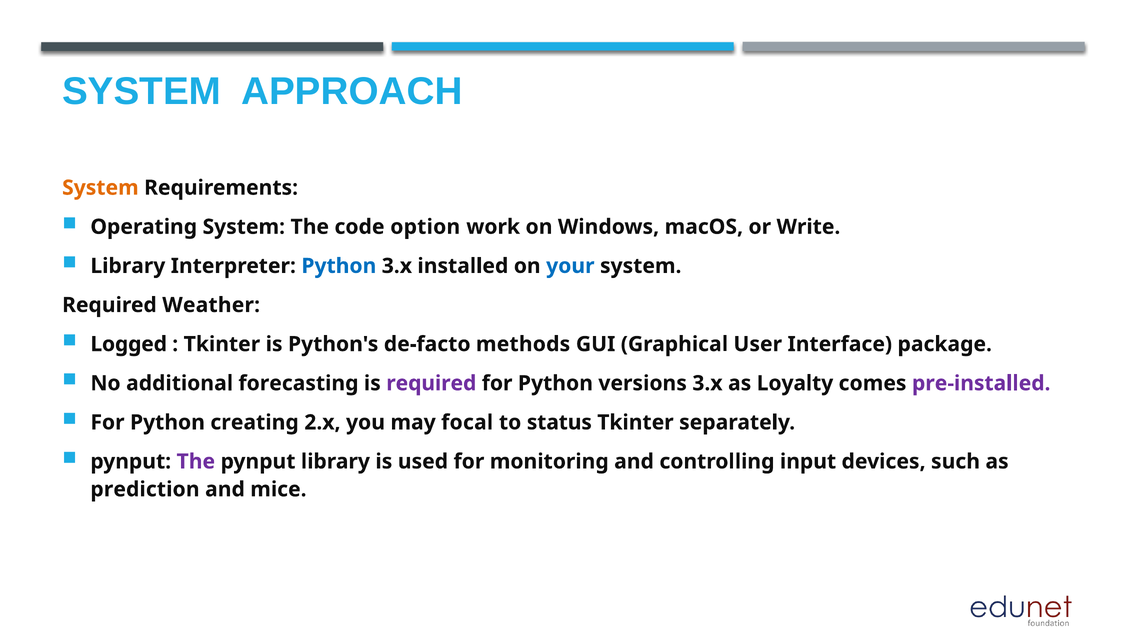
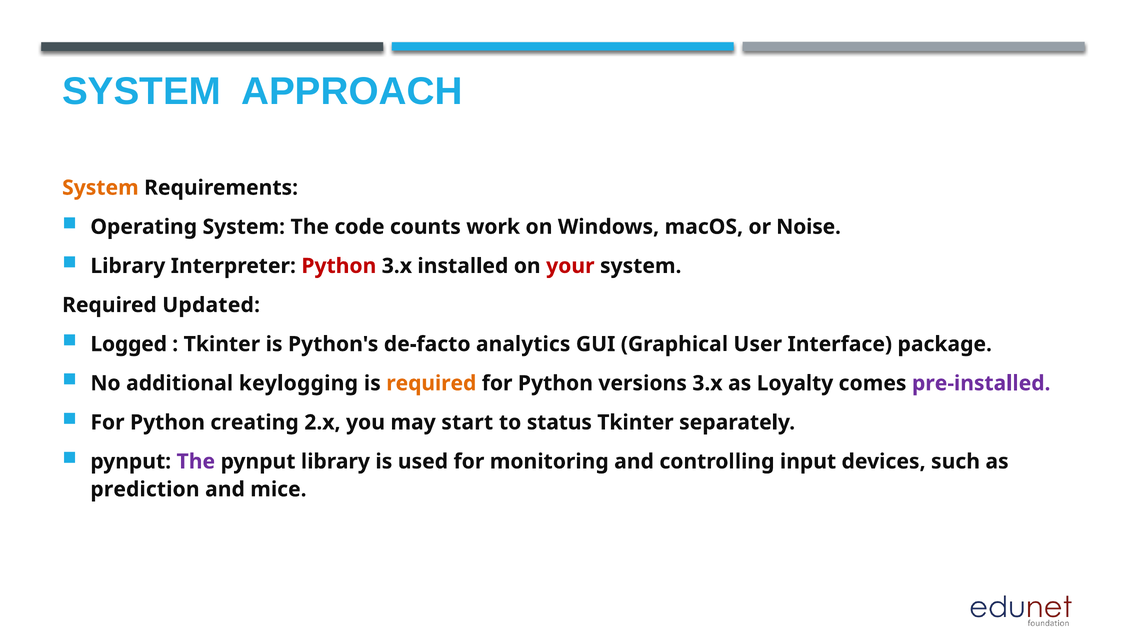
option: option -> counts
Write: Write -> Noise
Python at (339, 266) colour: blue -> red
your colour: blue -> red
Weather: Weather -> Updated
methods: methods -> analytics
forecasting: forecasting -> keylogging
required at (431, 384) colour: purple -> orange
focal: focal -> start
